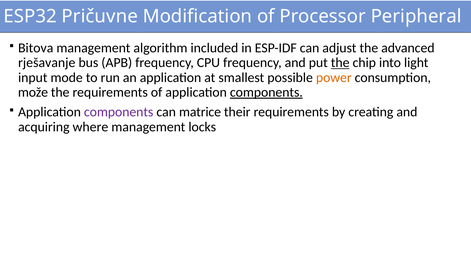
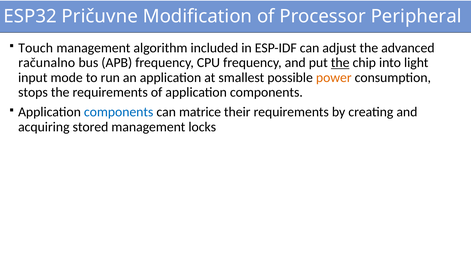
Bitova: Bitova -> Touch
rješavanje: rješavanje -> računalno
može: može -> stops
components at (266, 92) underline: present -> none
components at (119, 112) colour: purple -> blue
where: where -> stored
